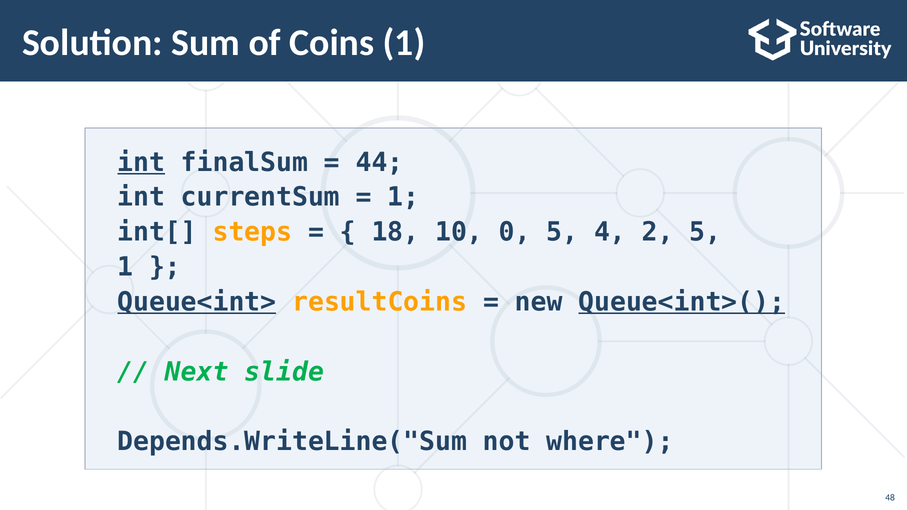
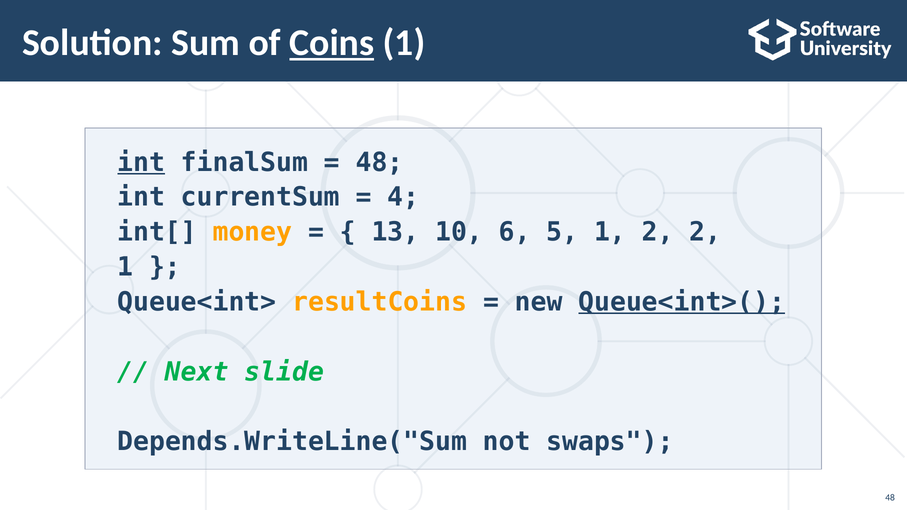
Coins underline: none -> present
44 at (380, 162): 44 -> 48
1 at (403, 197): 1 -> 4
steps: steps -> money
18: 18 -> 13
0: 0 -> 6
5 4: 4 -> 1
2 5: 5 -> 2
Queue<int> underline: present -> none
where: where -> swaps
